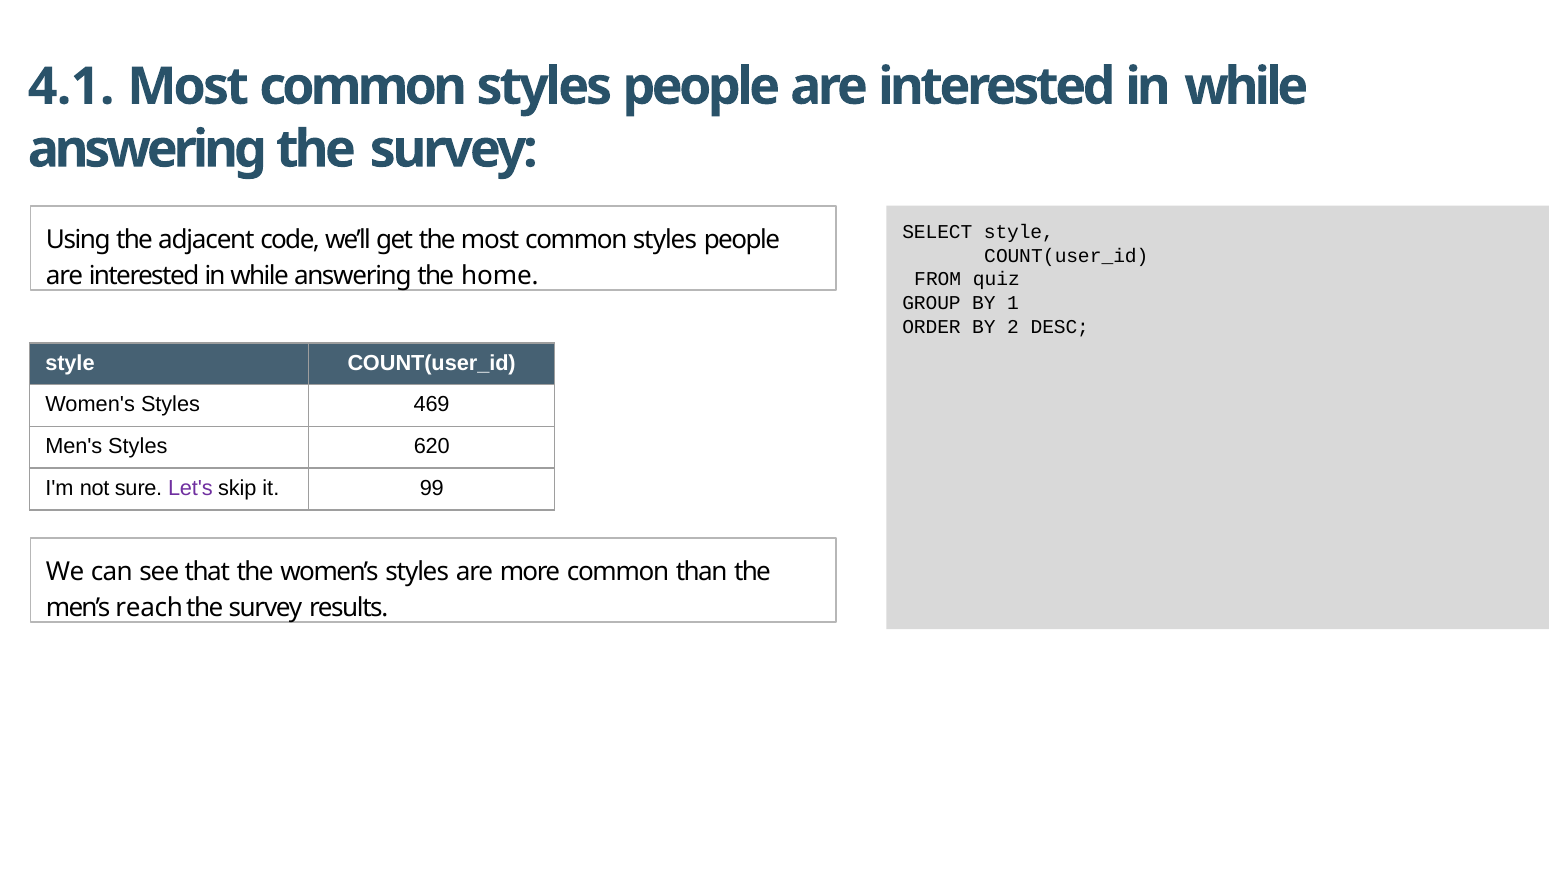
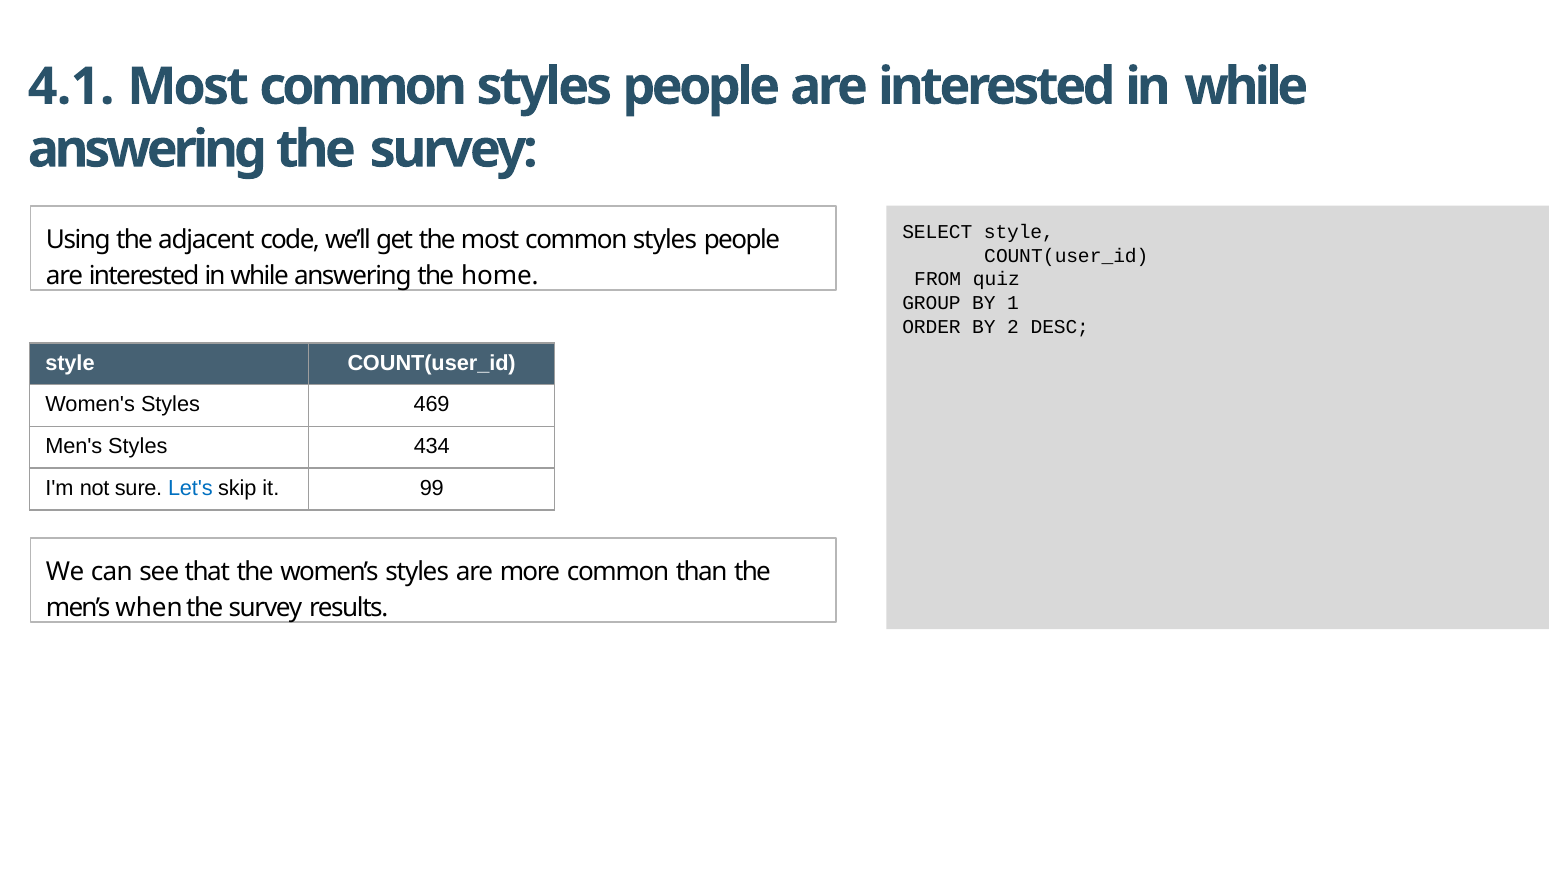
620: 620 -> 434
Let's colour: purple -> blue
reach: reach -> when
